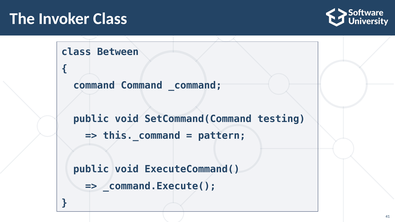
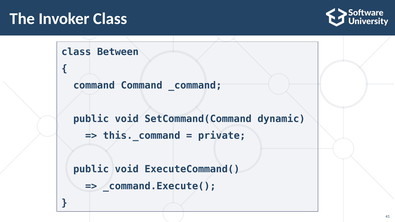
testing: testing -> dynamic
pattern: pattern -> private
